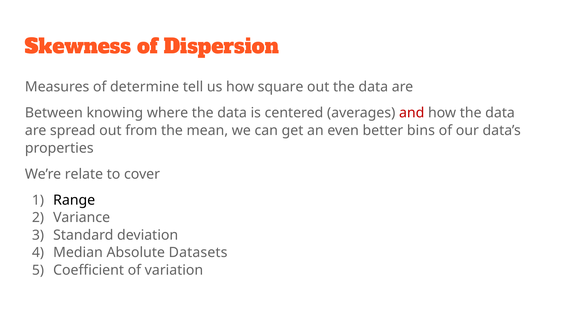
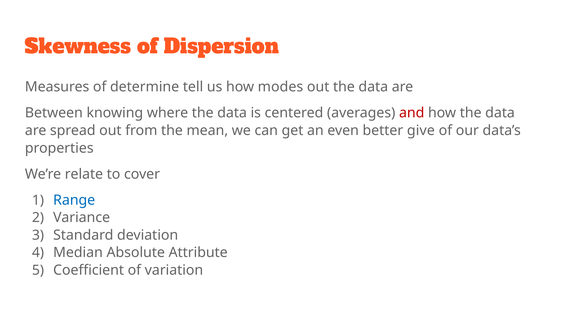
square: square -> modes
bins: bins -> give
Range colour: black -> blue
Datasets: Datasets -> Attribute
